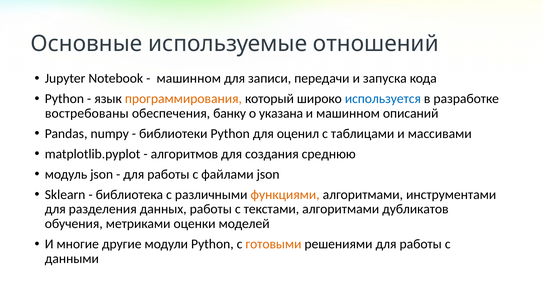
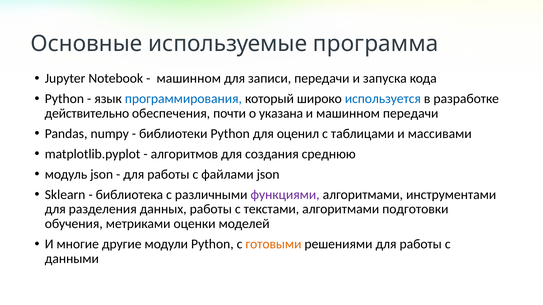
отношений: отношений -> программа
программирования colour: orange -> blue
востребованы: востребованы -> действительно
банку: банку -> почти
машинном описаний: описаний -> передачи
функциями colour: orange -> purple
дубликатов: дубликатов -> подготовки
